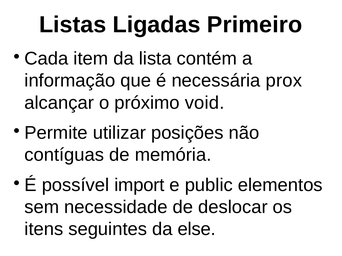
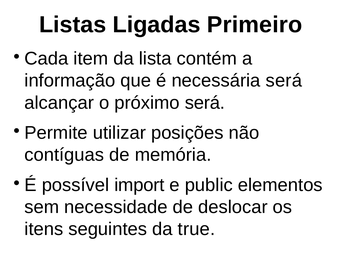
necessária prox: prox -> será
próximo void: void -> será
else: else -> true
